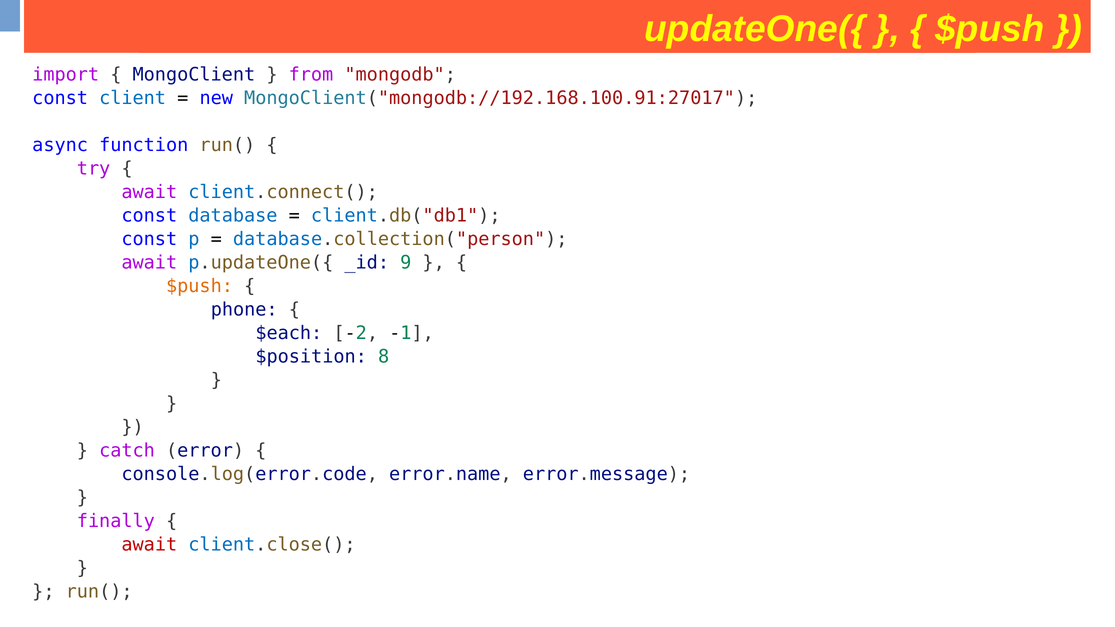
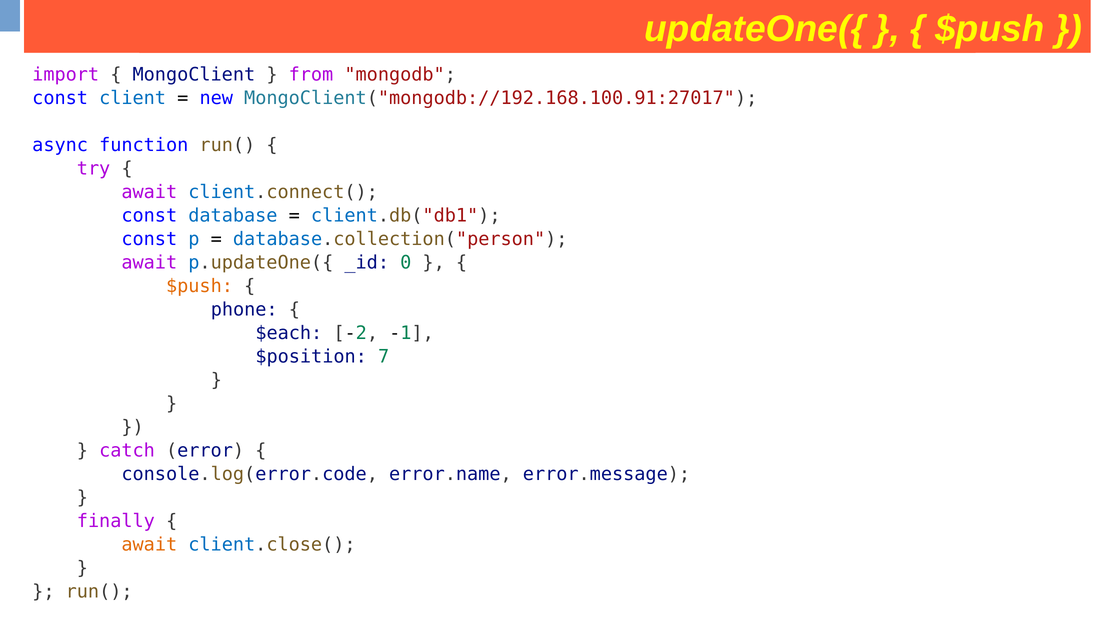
9: 9 -> 0
8: 8 -> 7
await at (149, 545) colour: red -> orange
